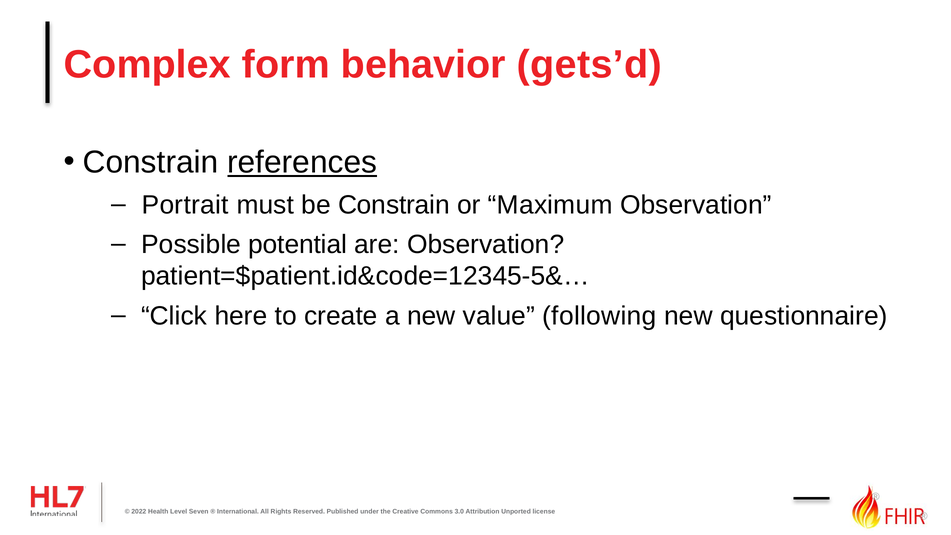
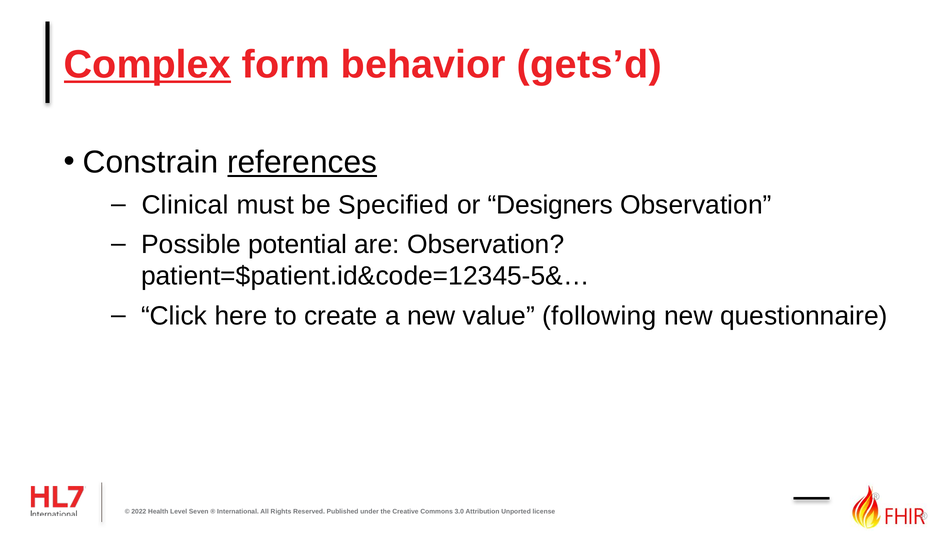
Complex underline: none -> present
Portrait: Portrait -> Clinical
be Constrain: Constrain -> Specified
Maximum: Maximum -> Designers
